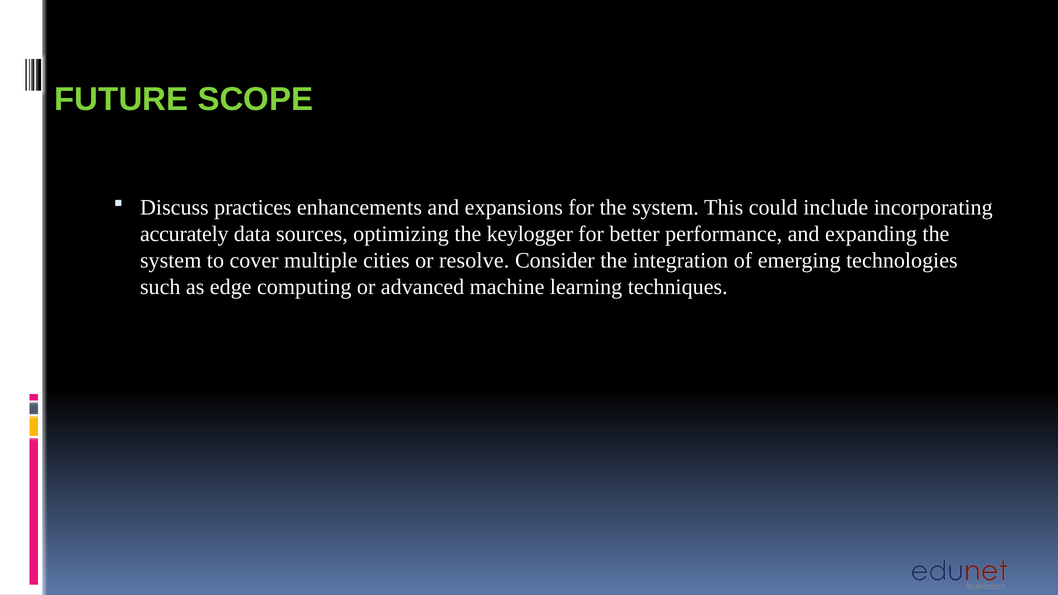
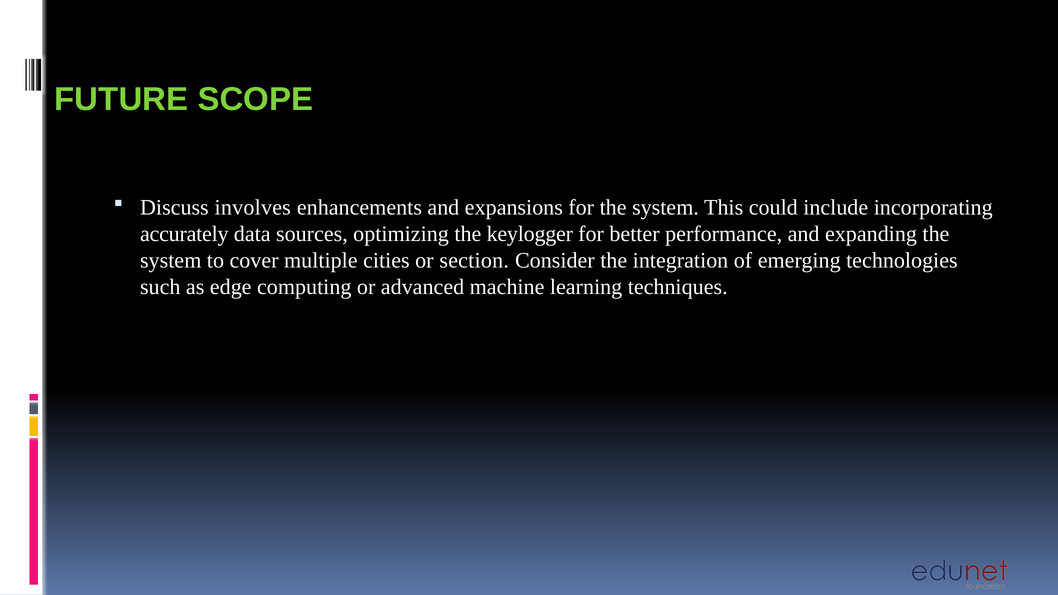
practices: practices -> involves
resolve: resolve -> section
